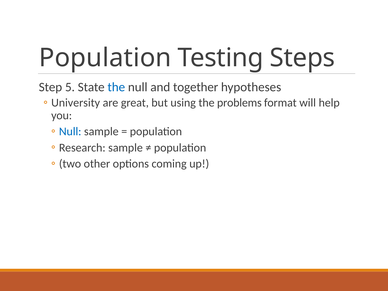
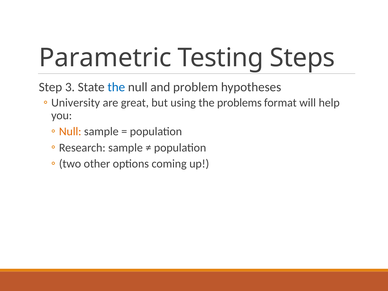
Population at (105, 58): Population -> Parametric
5: 5 -> 3
together: together -> problem
Null at (70, 132) colour: blue -> orange
